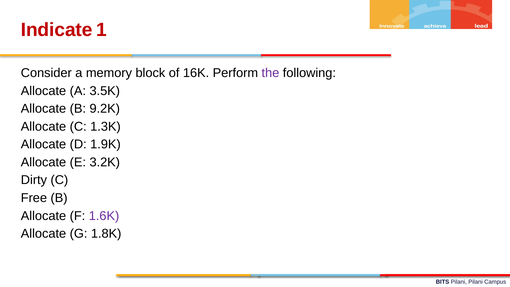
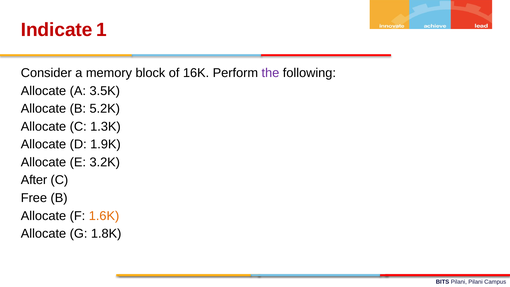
9.2K: 9.2K -> 5.2K
Dirty: Dirty -> After
1.6K colour: purple -> orange
